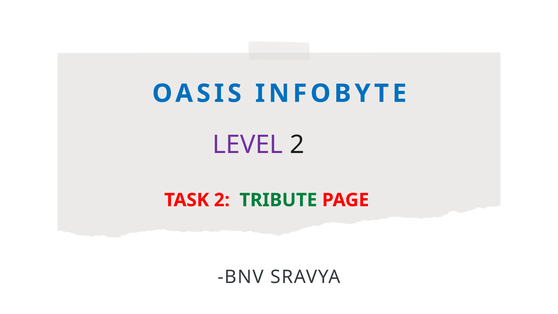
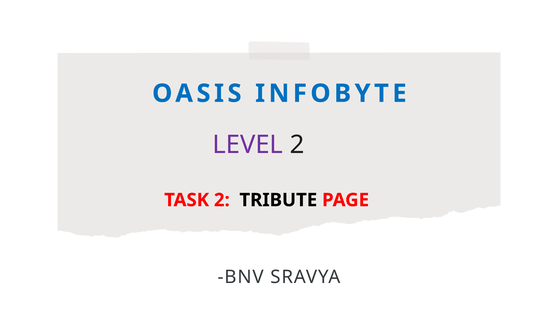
TRIBUTE colour: green -> black
